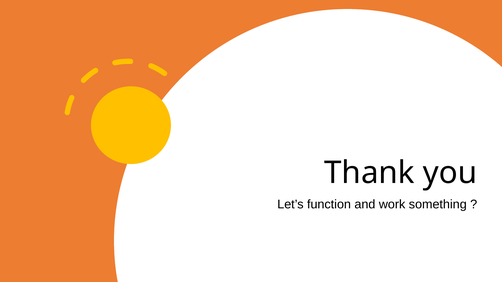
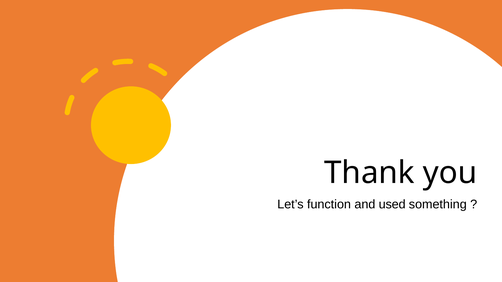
work: work -> used
